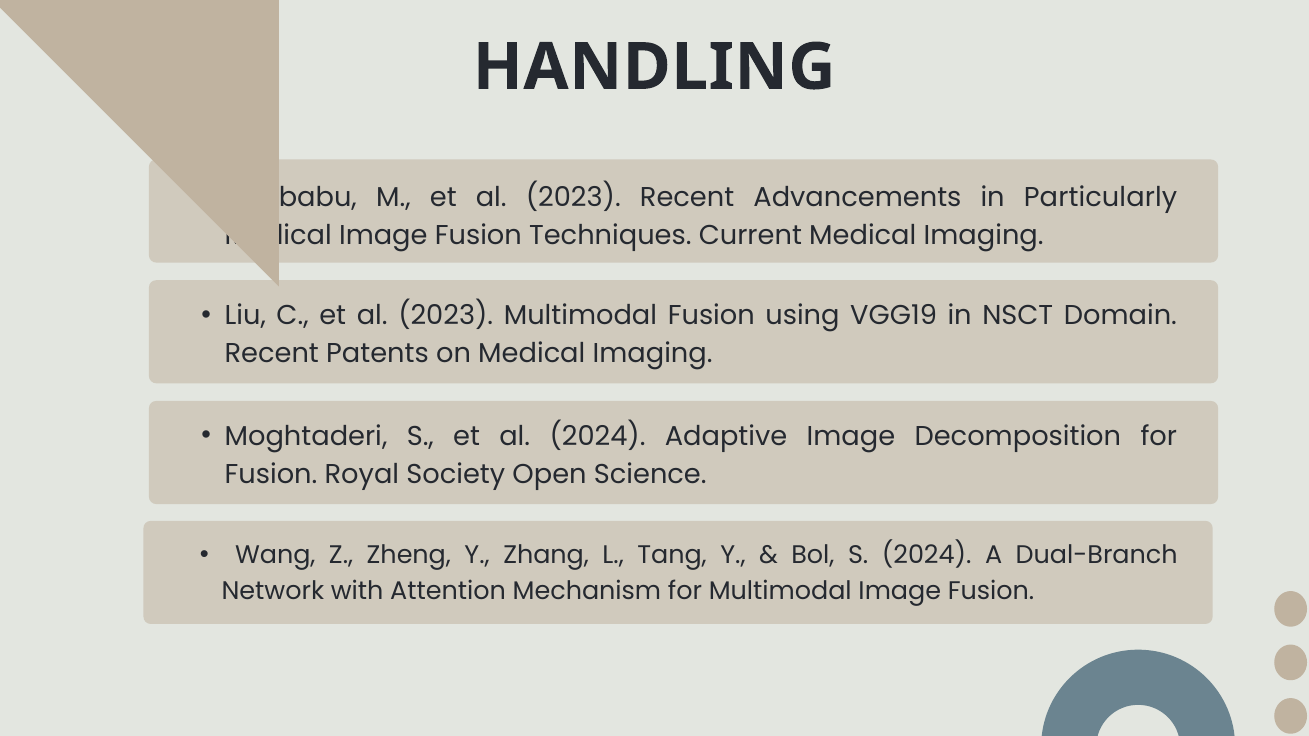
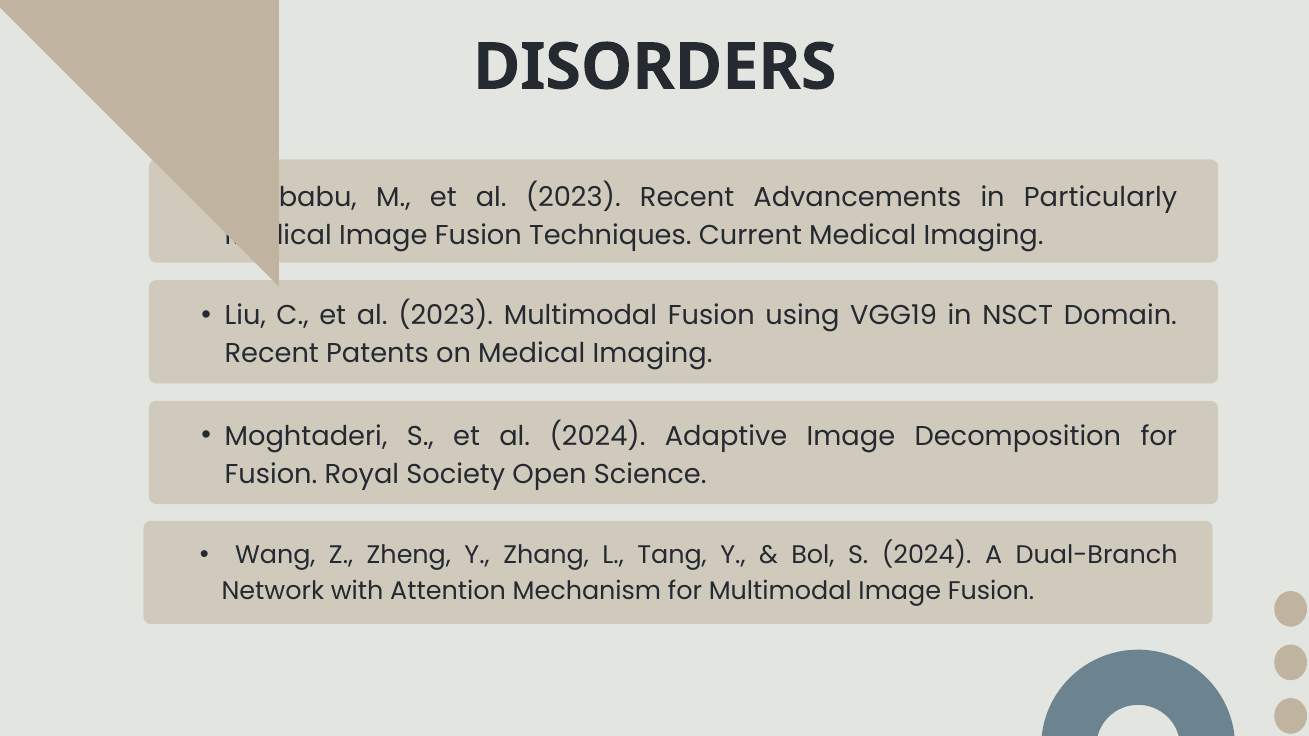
HANDLING: HANDLING -> DISORDERS
